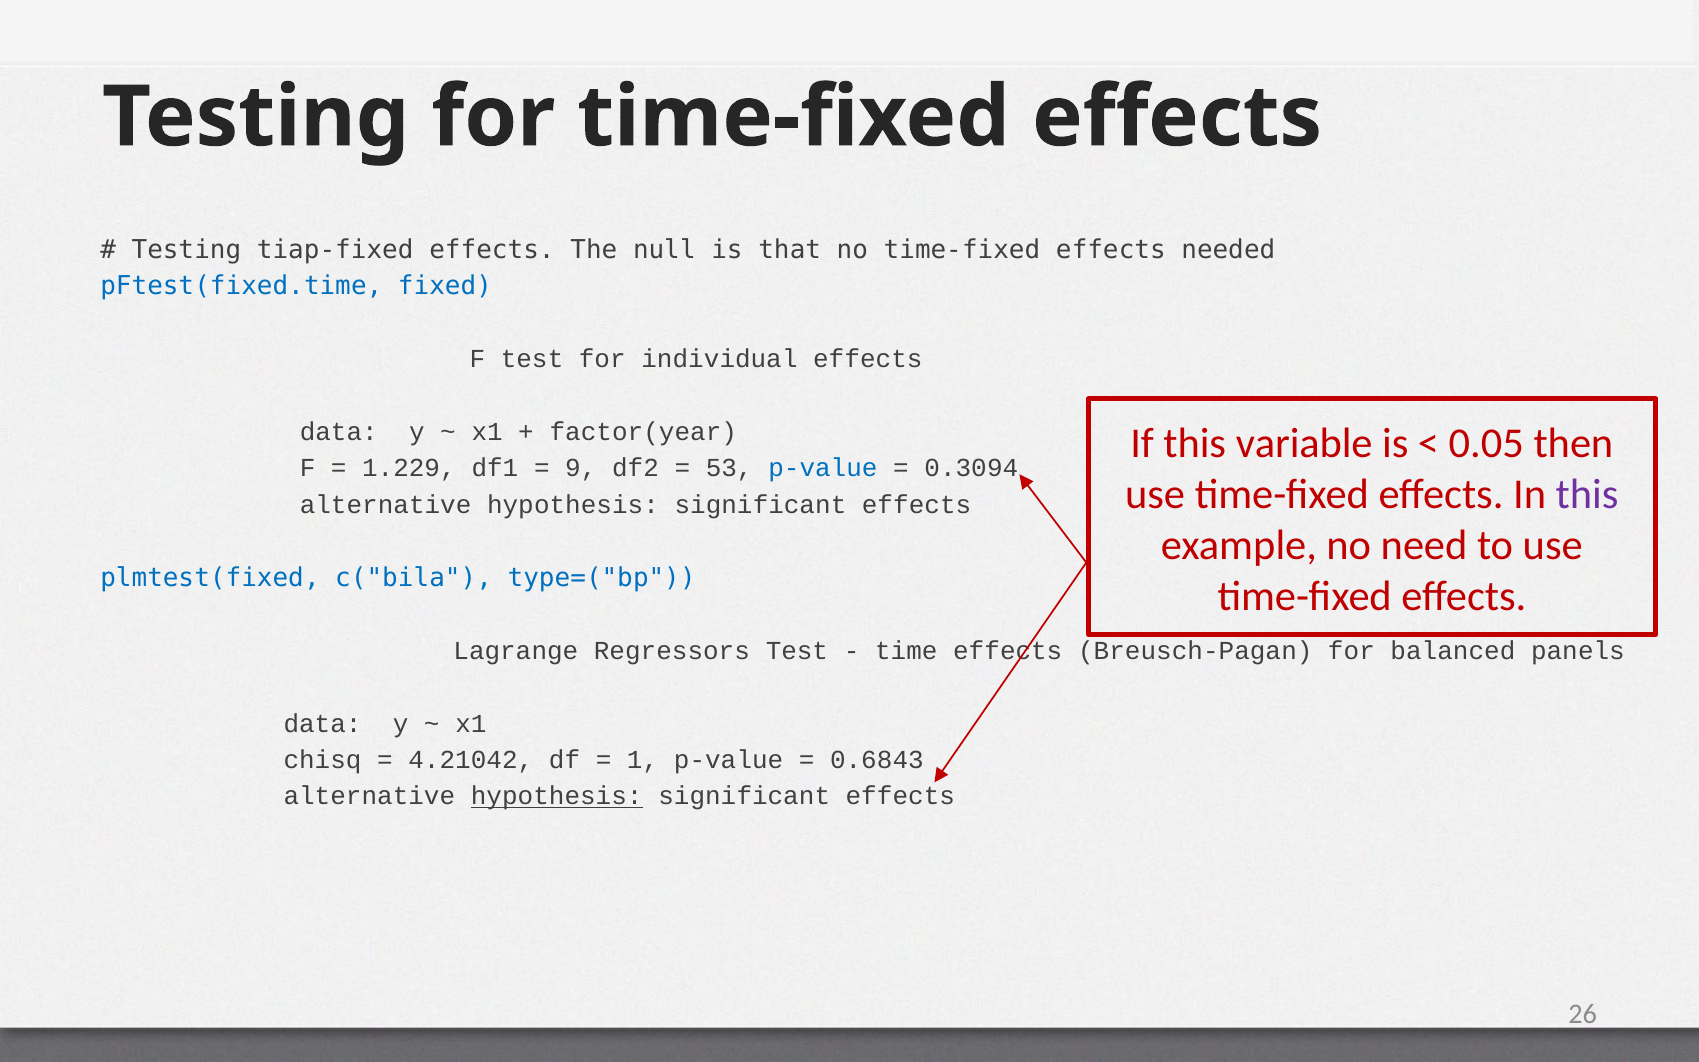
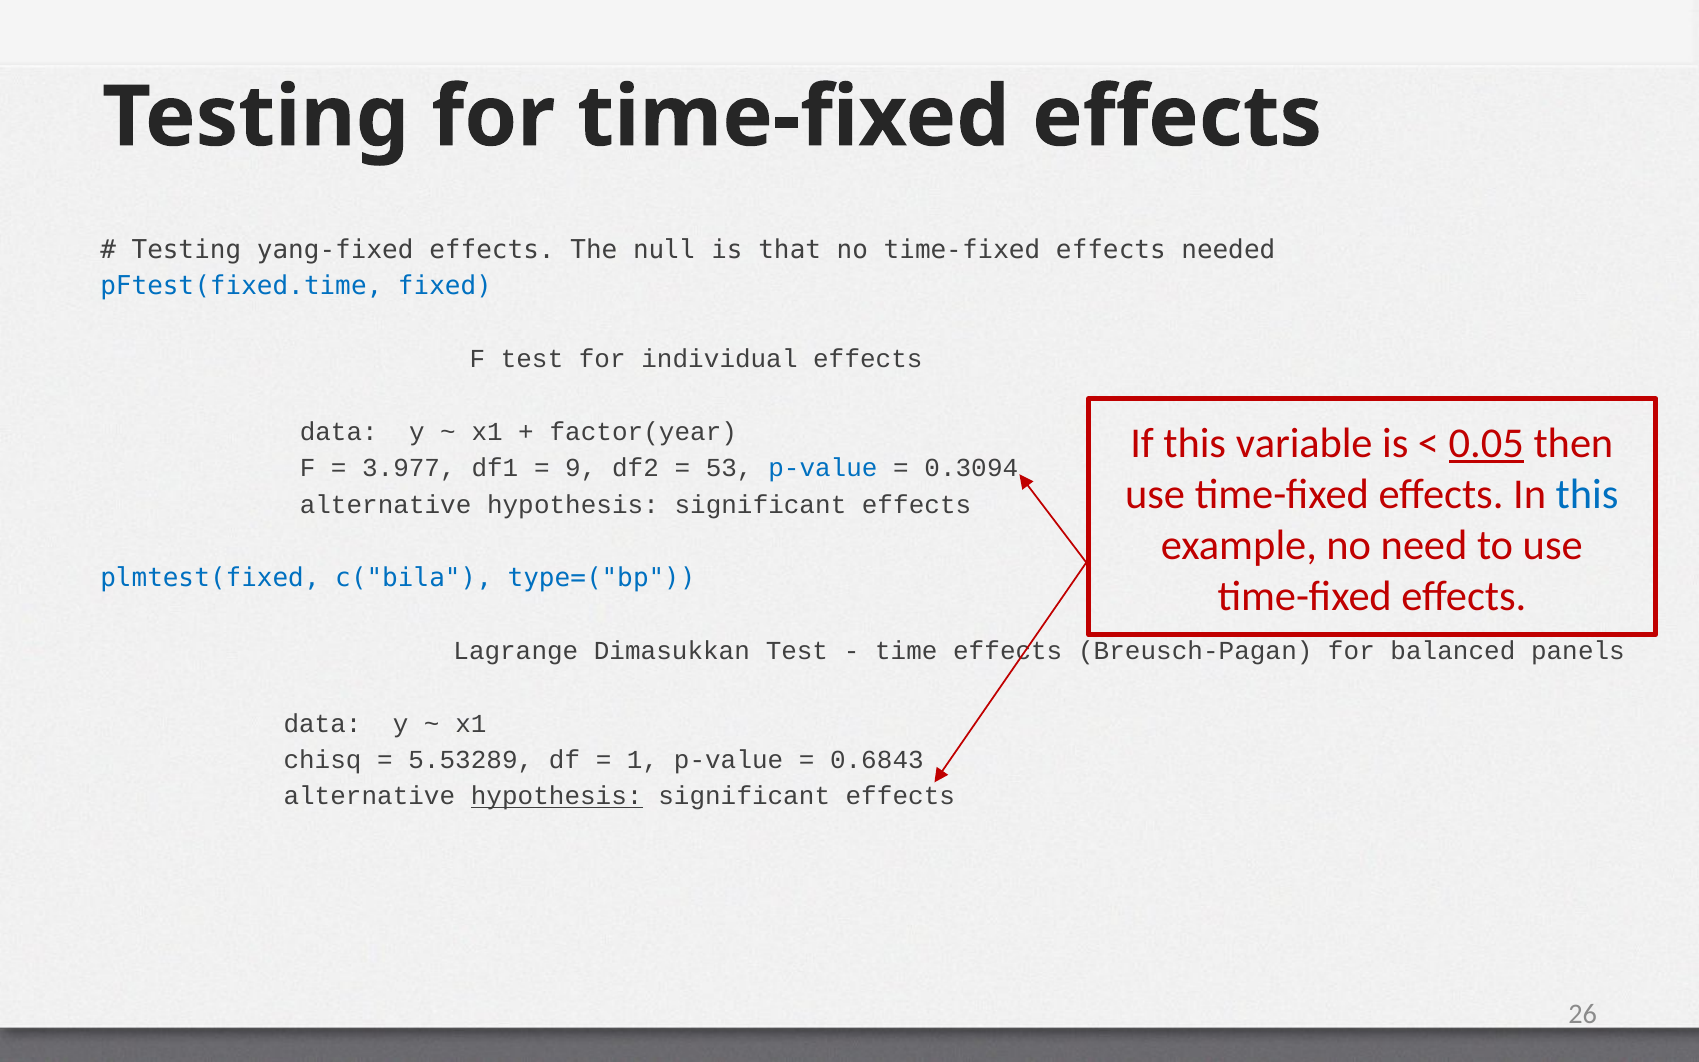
tiap-fixed: tiap-fixed -> yang-fixed
0.05 underline: none -> present
1.229: 1.229 -> 3.977
this at (1587, 494) colour: purple -> blue
Regressors: Regressors -> Dimasukkan
4.21042: 4.21042 -> 5.53289
